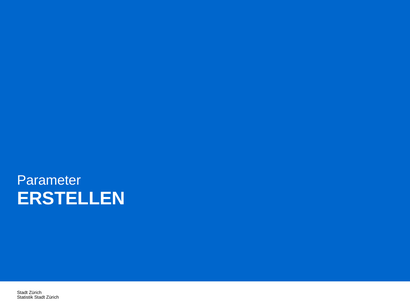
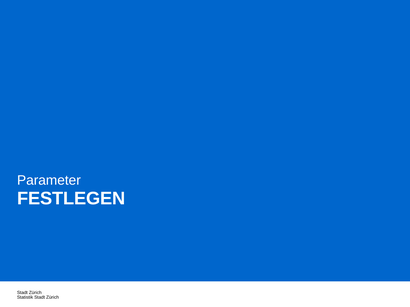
ERSTELLEN: ERSTELLEN -> FESTLEGEN
